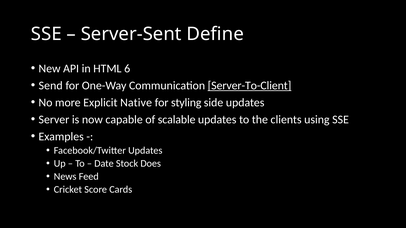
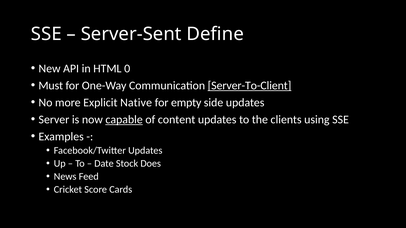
6: 6 -> 0
Send: Send -> Must
styling: styling -> empty
capable underline: none -> present
scalable: scalable -> content
